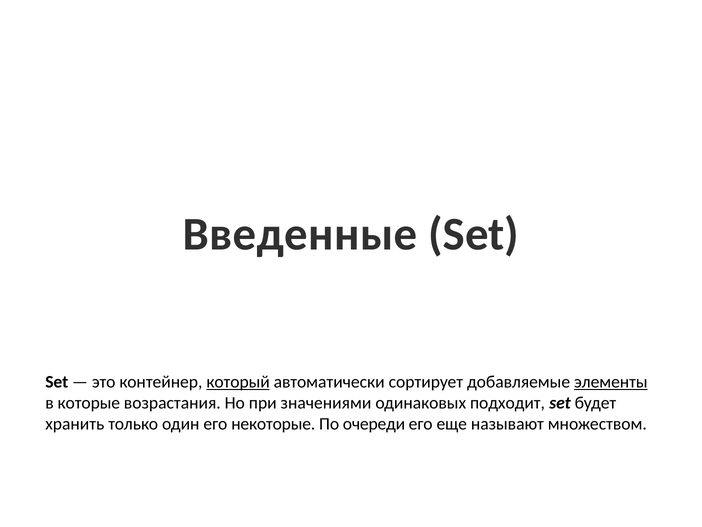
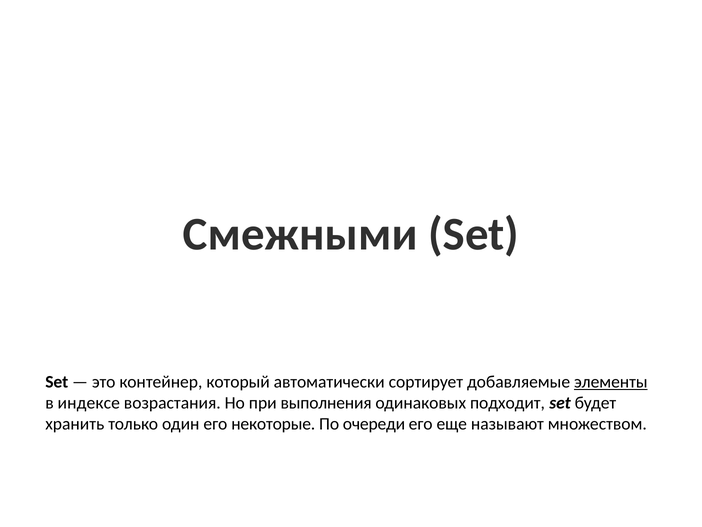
Введенные: Введенные -> Смежными
который underline: present -> none
которые: которые -> индексе
значениями: значениями -> выполнения
